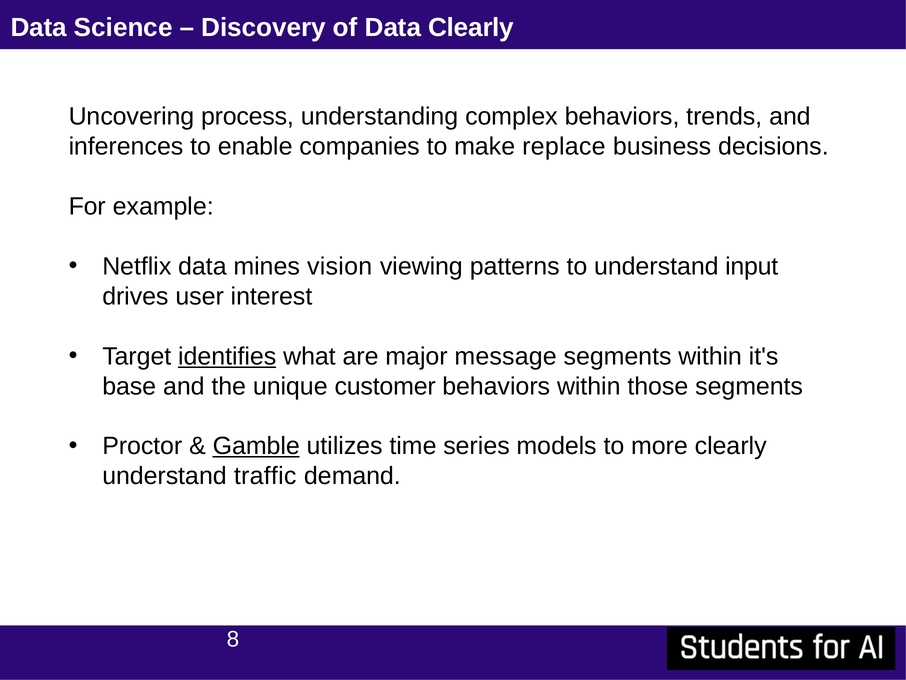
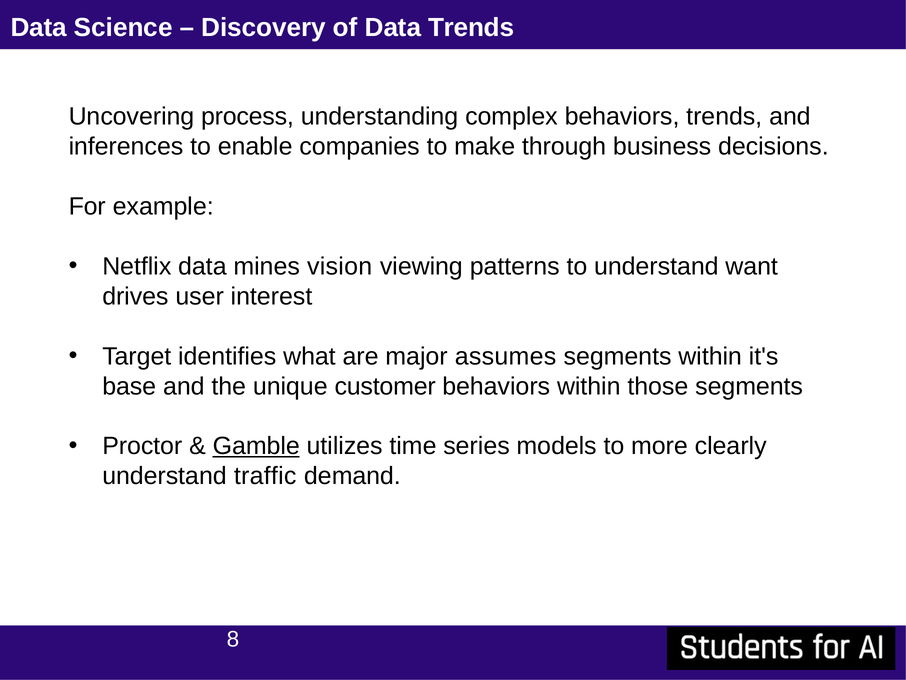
Data Clearly: Clearly -> Trends
replace: replace -> through
input: input -> want
identifies underline: present -> none
message: message -> assumes
